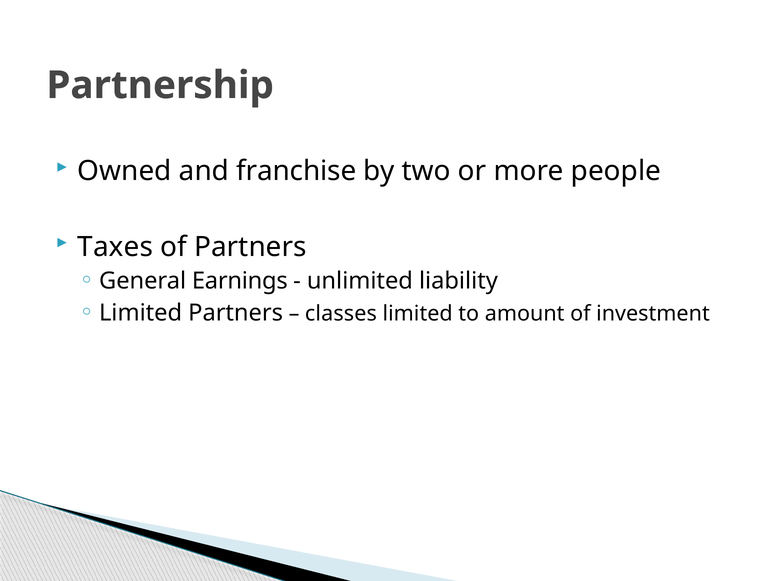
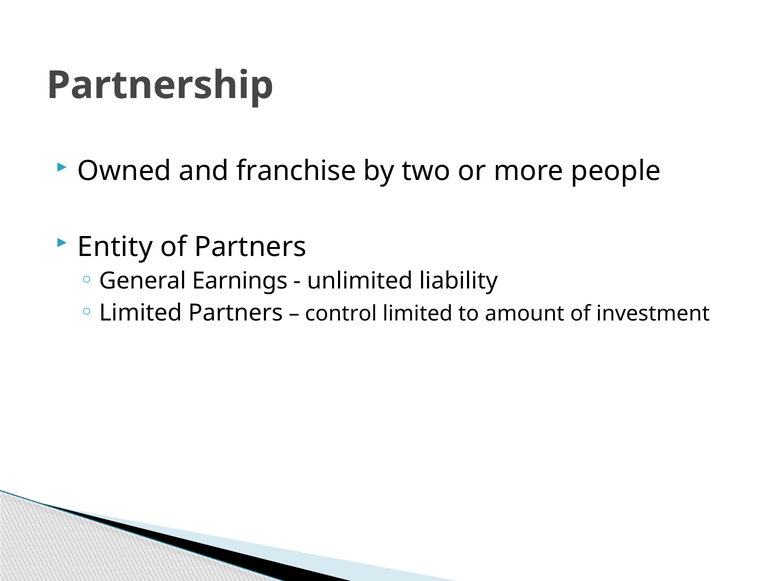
Taxes: Taxes -> Entity
classes: classes -> control
